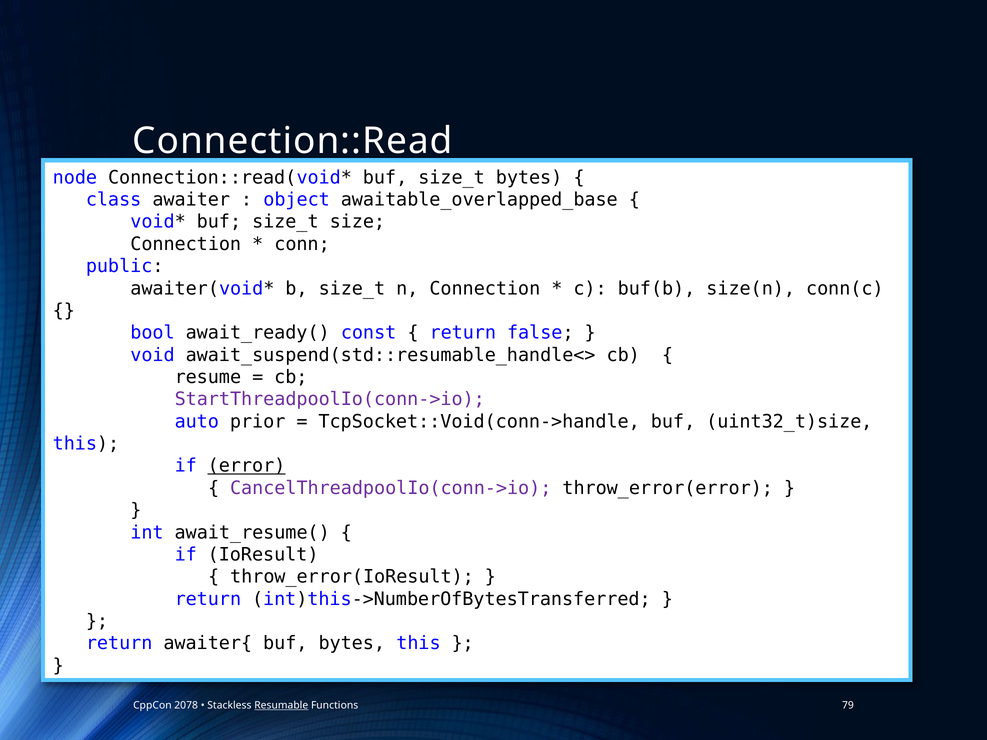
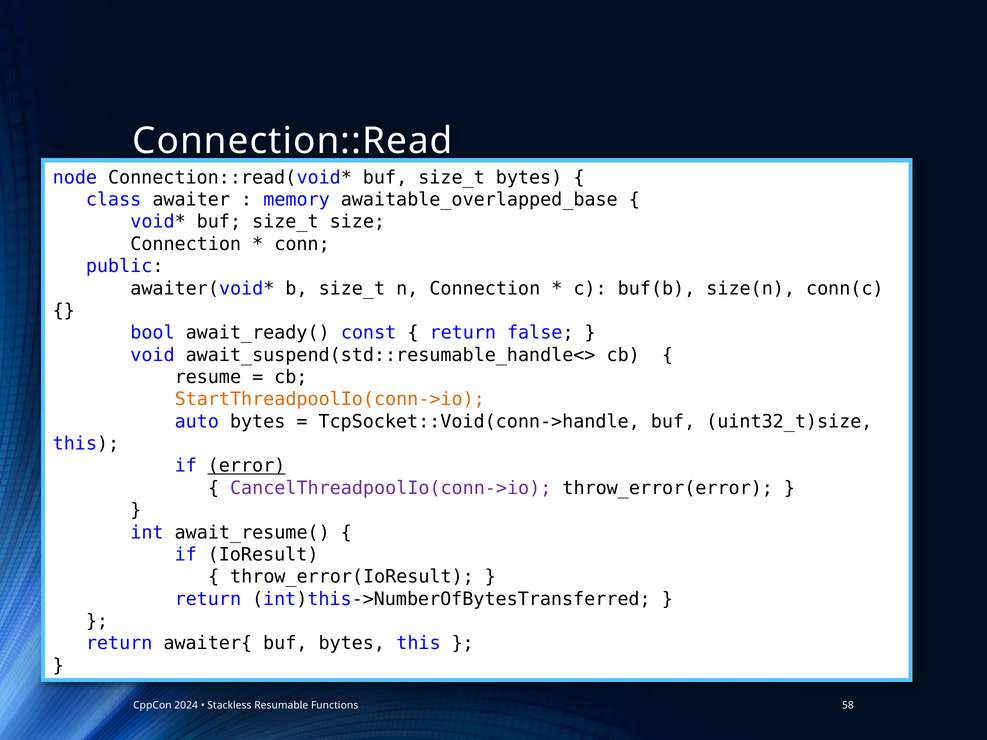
object: object -> memory
StartThreadpoolIo(conn->io colour: purple -> orange
auto prior: prior -> bytes
2078: 2078 -> 2024
Resumable underline: present -> none
79: 79 -> 58
